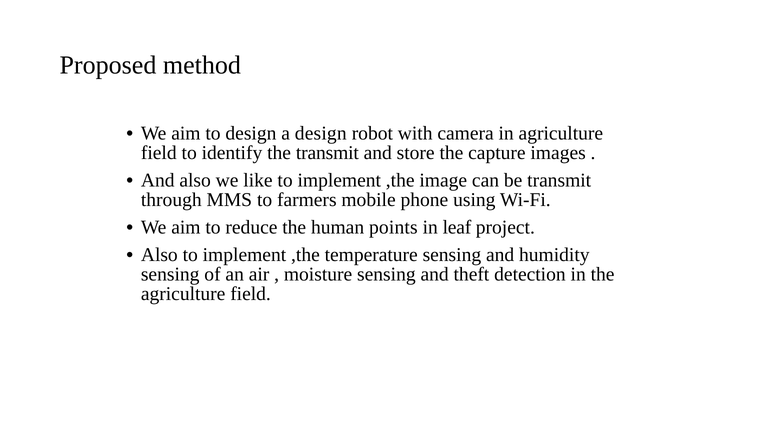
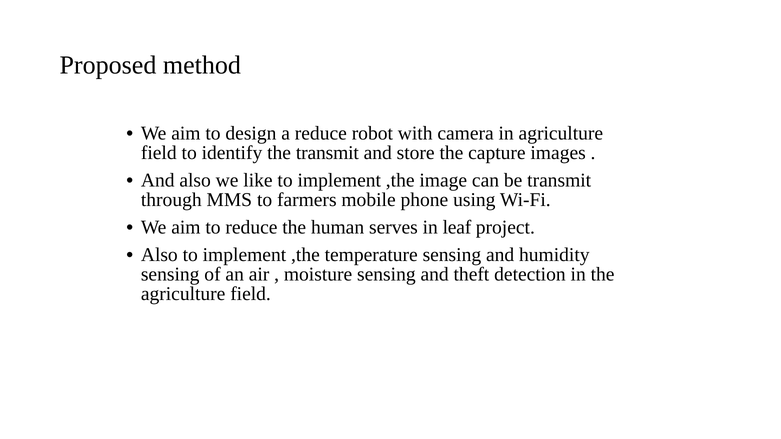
a design: design -> reduce
points: points -> serves
